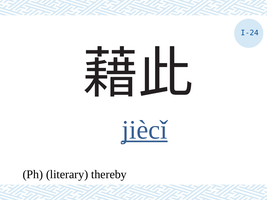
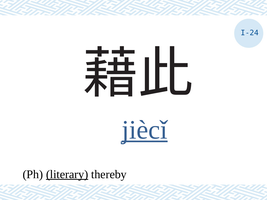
literary underline: none -> present
